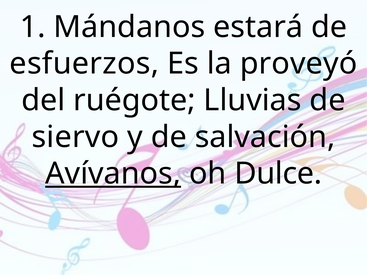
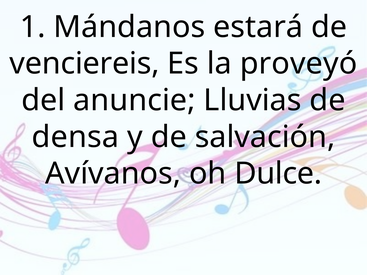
esfuerzos: esfuerzos -> venciereis
ruégote: ruégote -> anuncie
siervo: siervo -> densa
Avívanos underline: present -> none
